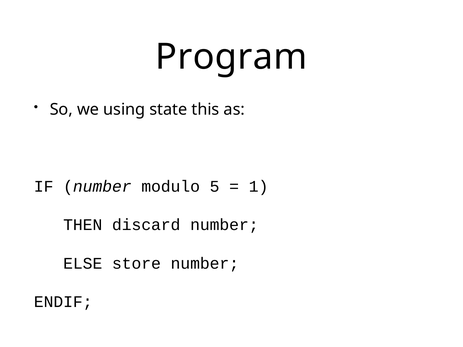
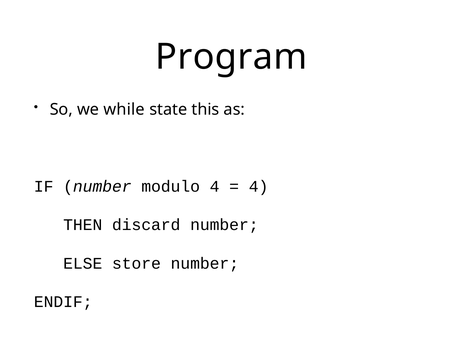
using: using -> while
modulo 5: 5 -> 4
1 at (259, 186): 1 -> 4
